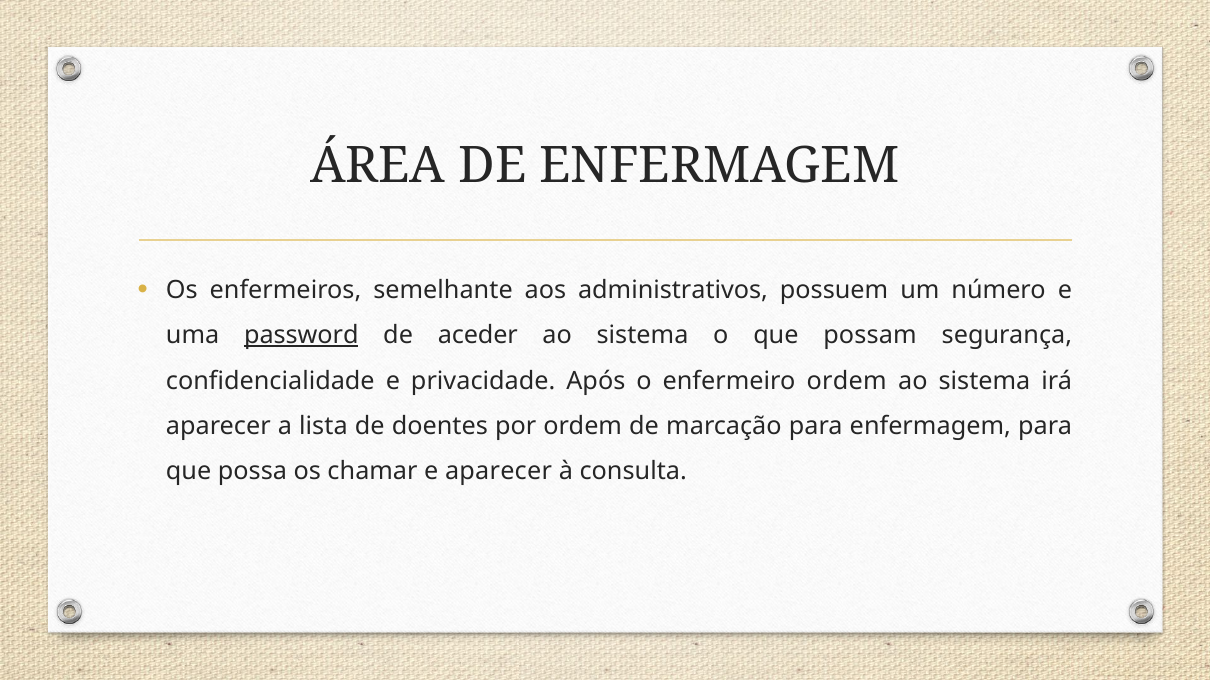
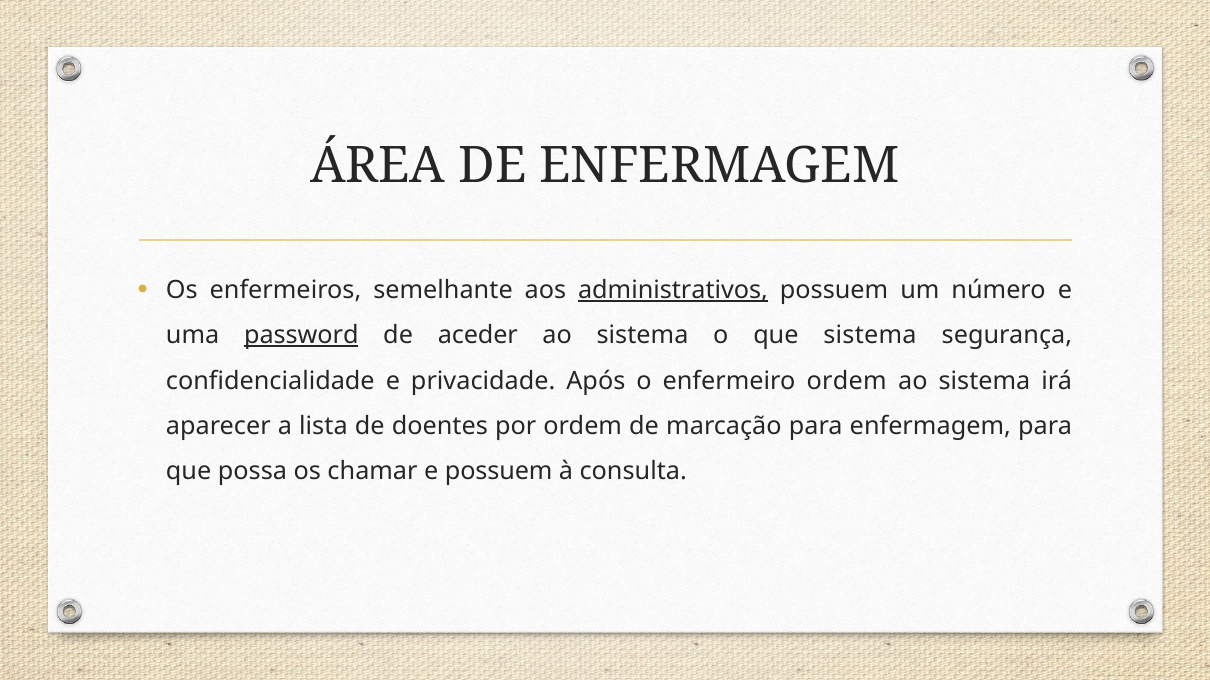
administrativos underline: none -> present
que possam: possam -> sistema
e aparecer: aparecer -> possuem
